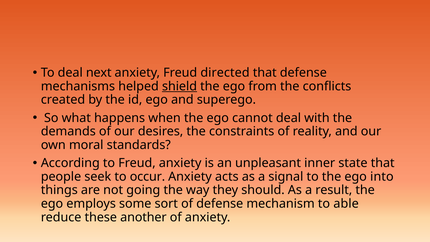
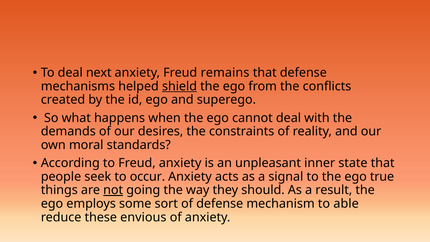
directed: directed -> remains
into: into -> true
not underline: none -> present
another: another -> envious
